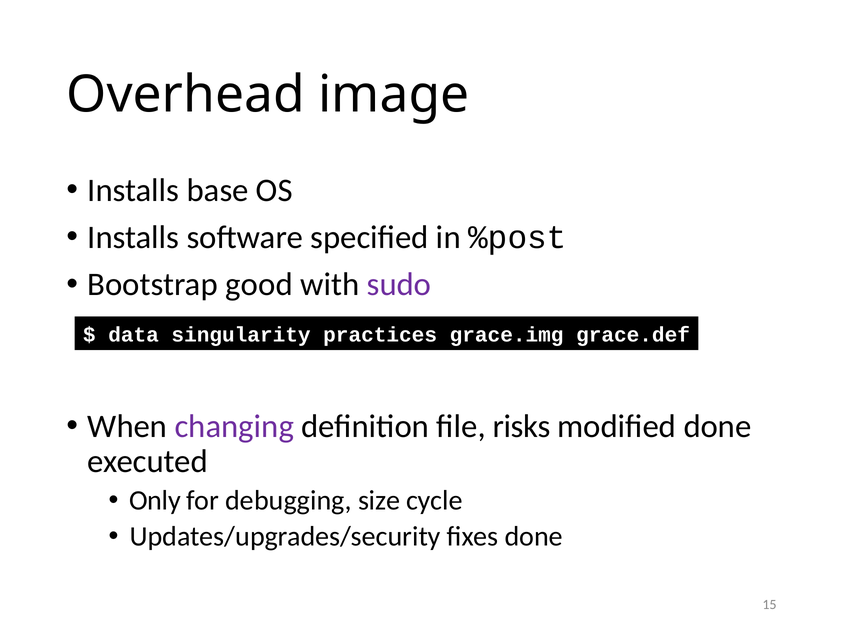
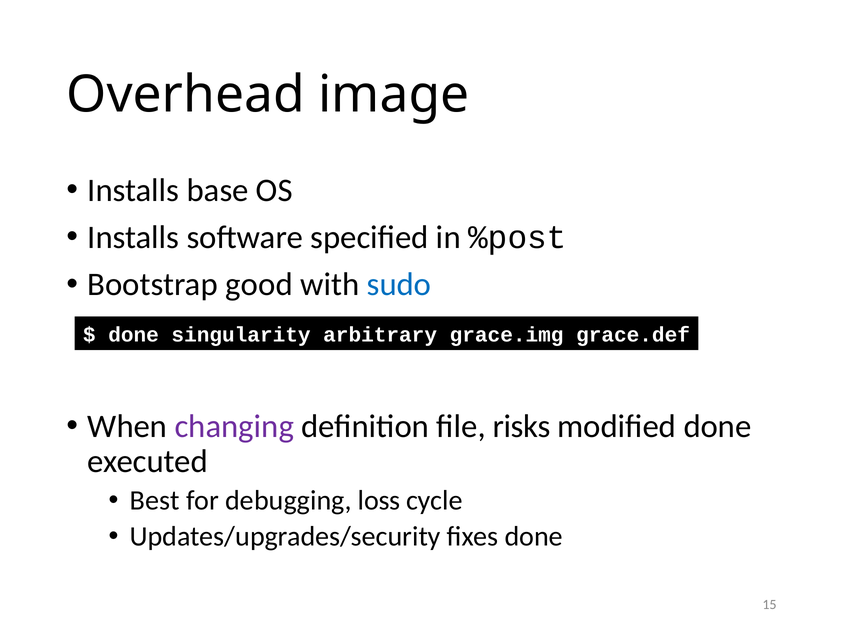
sudo colour: purple -> blue
data at (134, 334): data -> done
practices: practices -> arbitrary
Only: Only -> Best
size: size -> loss
